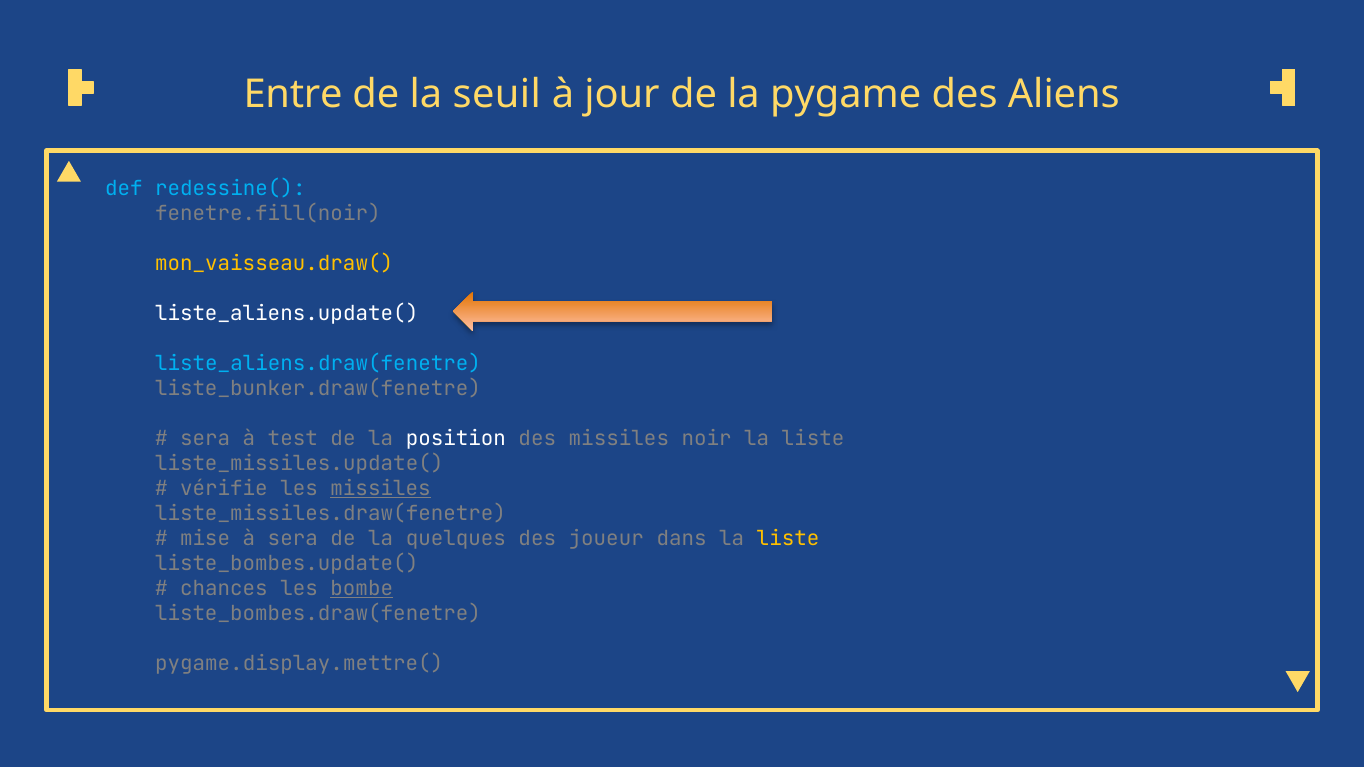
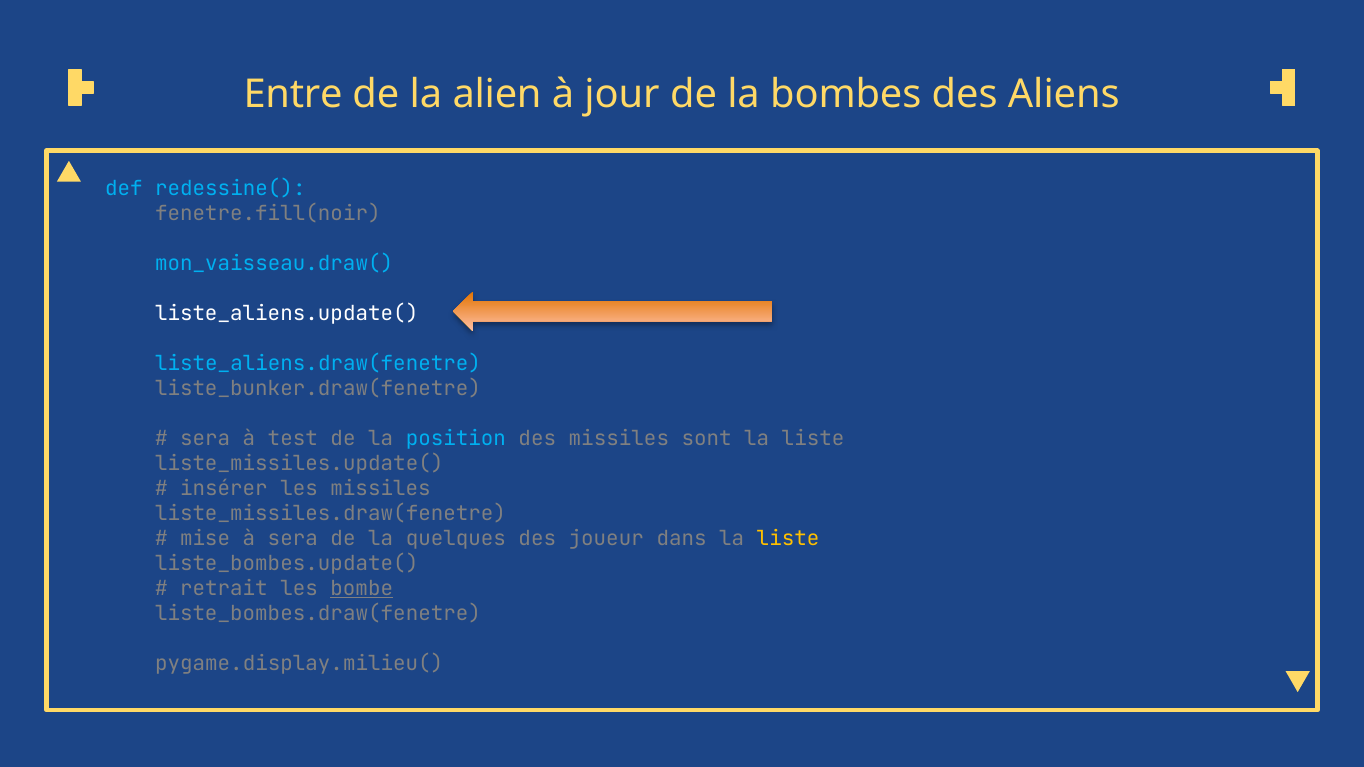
seuil: seuil -> alien
pygame: pygame -> bombes
mon_vaisseau.draw( colour: yellow -> light blue
position colour: white -> light blue
noir: noir -> sont
vérifie: vérifie -> insérer
missiles at (381, 489) underline: present -> none
chances: chances -> retrait
pygame.display.mettre(: pygame.display.mettre( -> pygame.display.milieu(
